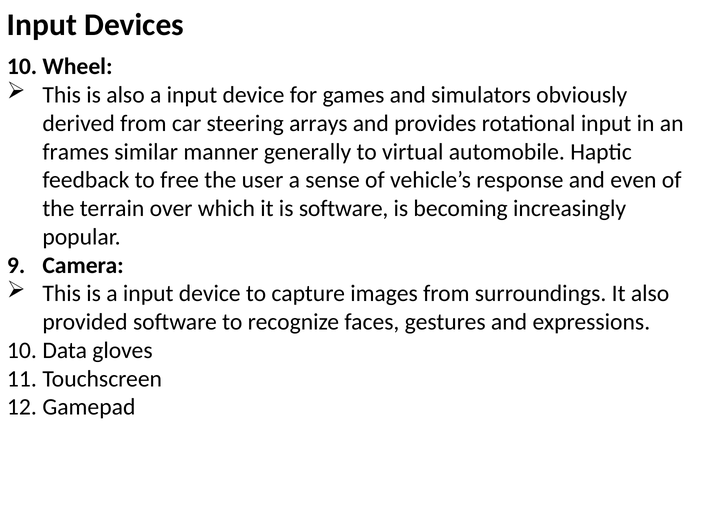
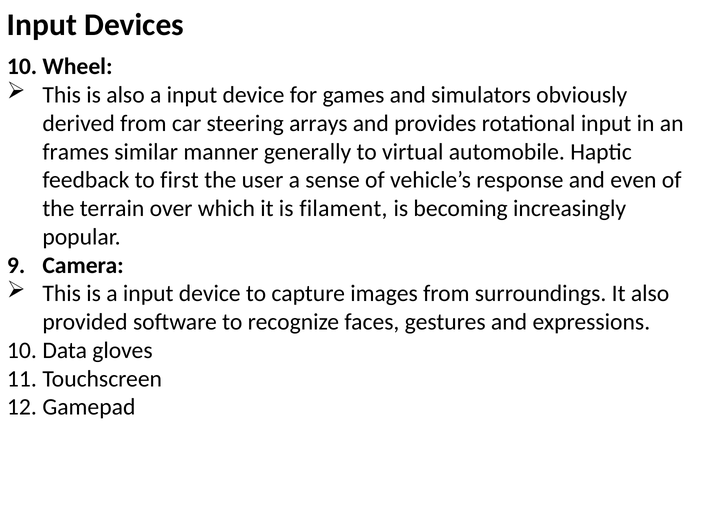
free: free -> first
is software: software -> filament
